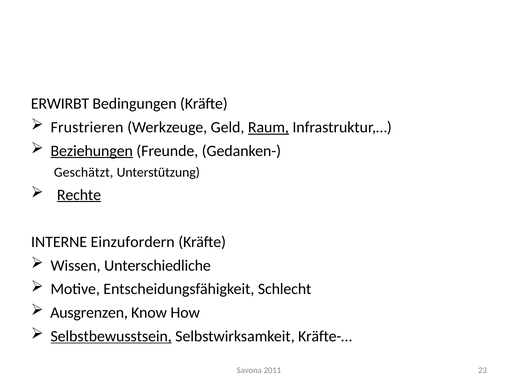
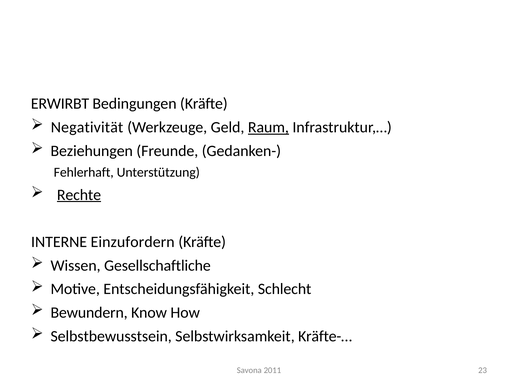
Frustrieren: Frustrieren -> Negativität
Beziehungen underline: present -> none
Geschätzt: Geschätzt -> Fehlerhaft
Unterschiedliche: Unterschiedliche -> Gesellschaftliche
Ausgrenzen: Ausgrenzen -> Bewundern
Selbstbewusstsein underline: present -> none
